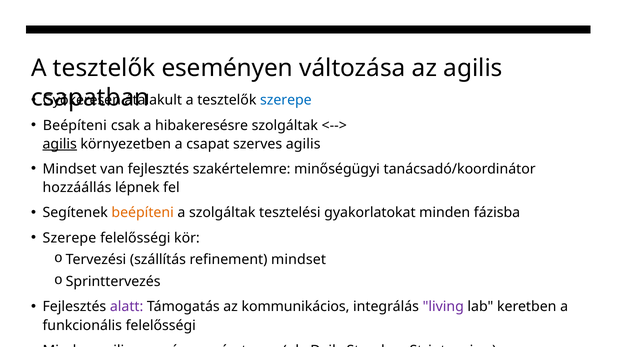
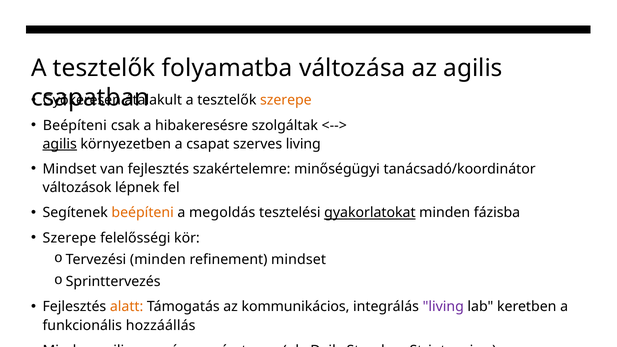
tesztelők eseményen: eseményen -> folyamatba
szerepe at (286, 100) colour: blue -> orange
szerves agilis: agilis -> living
hozzáállás: hozzáállás -> változások
a szolgáltak: szolgáltak -> megoldás
gyakorlatokat underline: none -> present
Tervezési szállítás: szállítás -> minden
alatt colour: purple -> orange
funkcionális felelősségi: felelősségi -> hozzáállás
